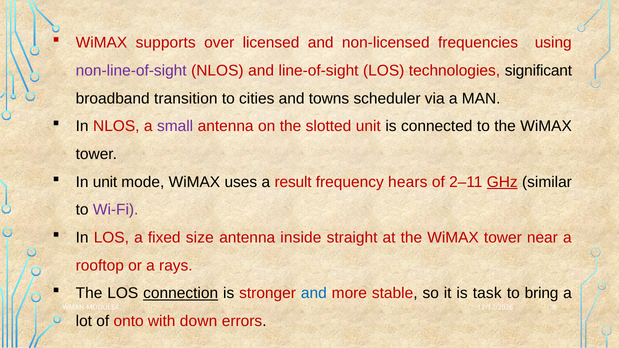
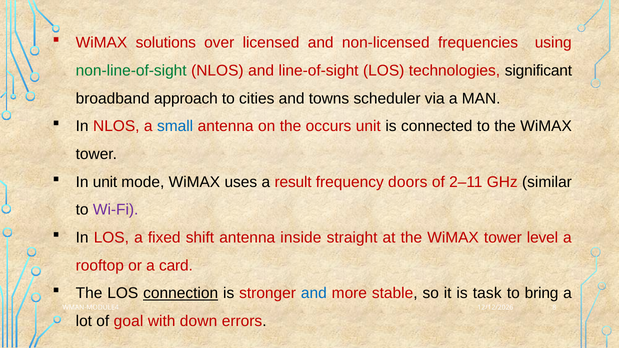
supports: supports -> solutions
non-line-of-sight colour: purple -> green
transition: transition -> approach
small colour: purple -> blue
slotted: slotted -> occurs
hears: hears -> doors
GHz underline: present -> none
size: size -> shift
near: near -> level
rays: rays -> card
onto: onto -> goal
